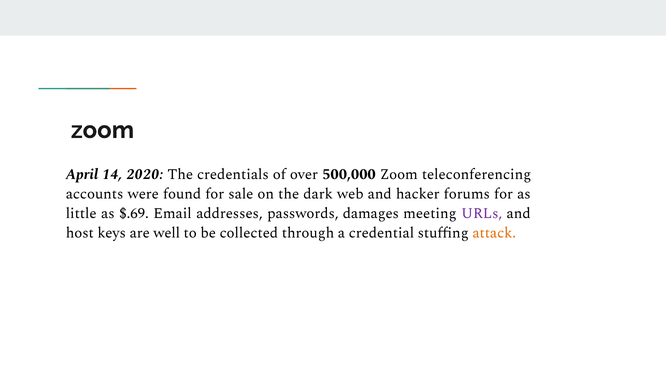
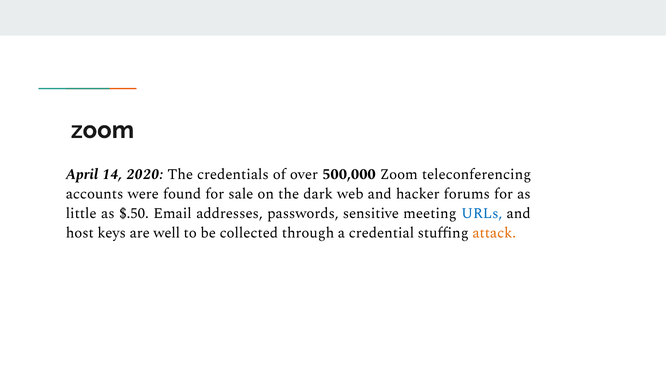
$.69: $.69 -> $.50
damages: damages -> sensitive
URLs colour: purple -> blue
